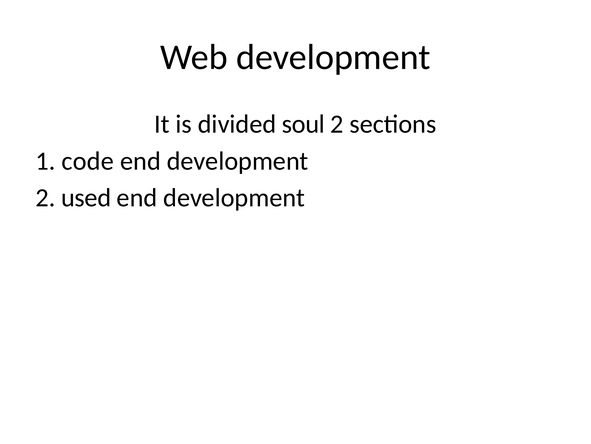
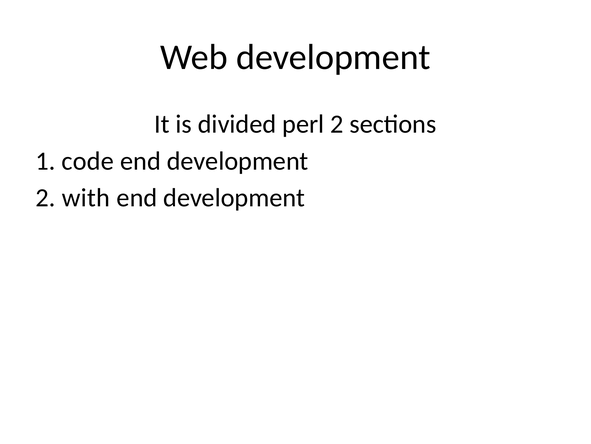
soul: soul -> perl
used: used -> with
